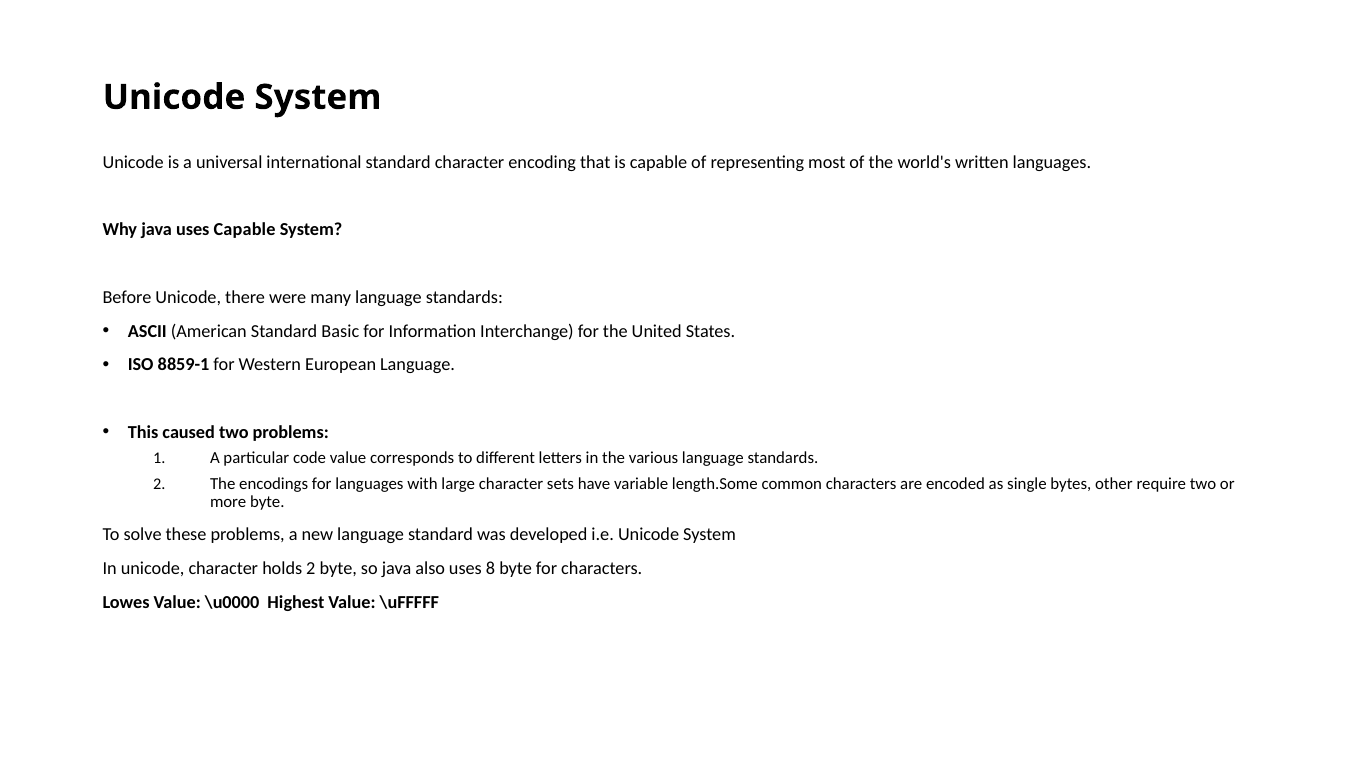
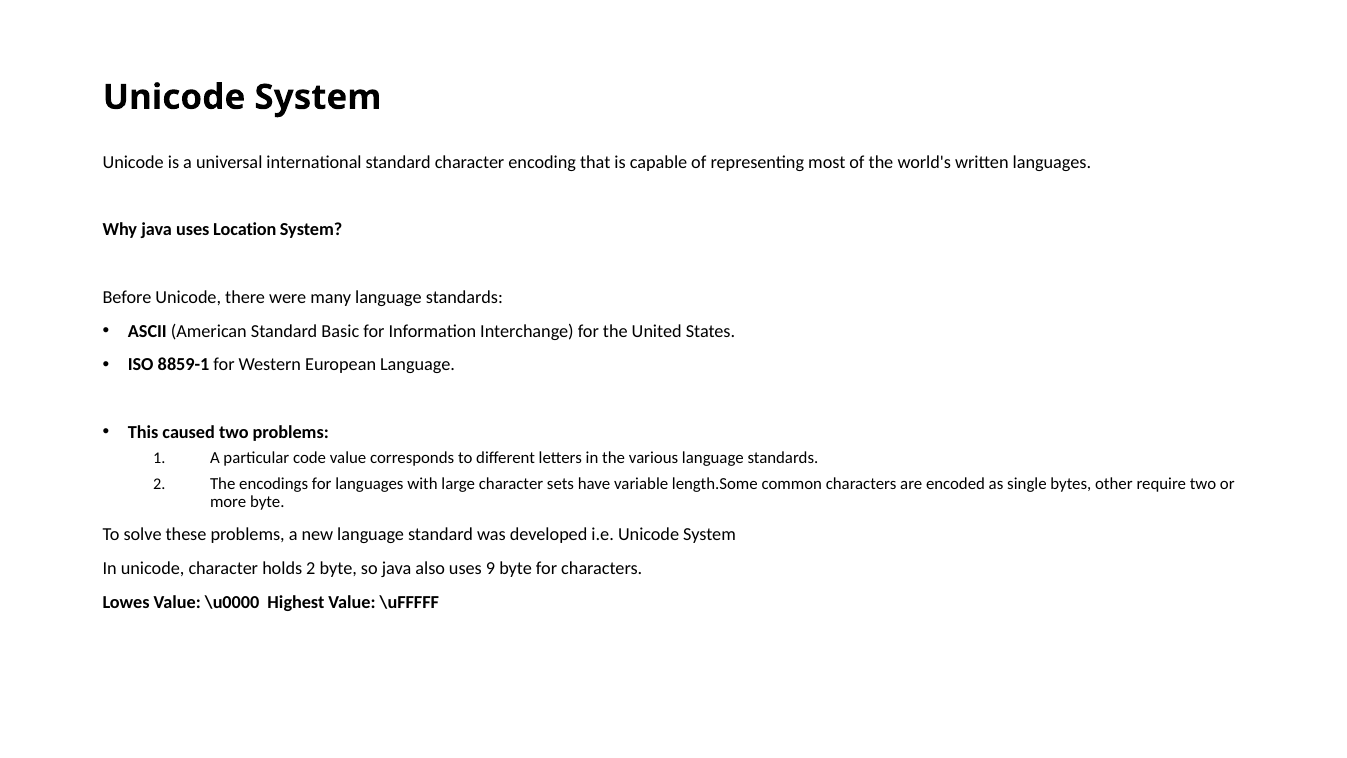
uses Capable: Capable -> Location
8: 8 -> 9
